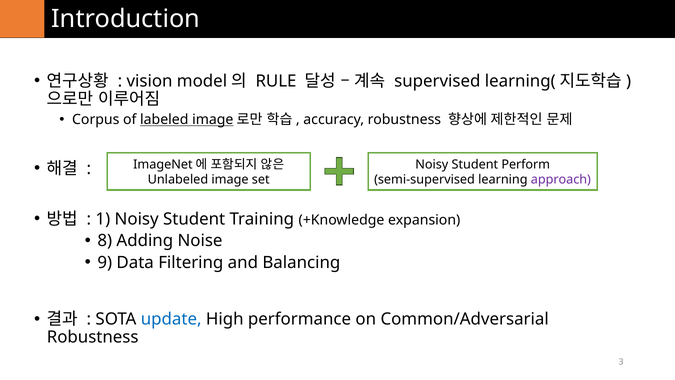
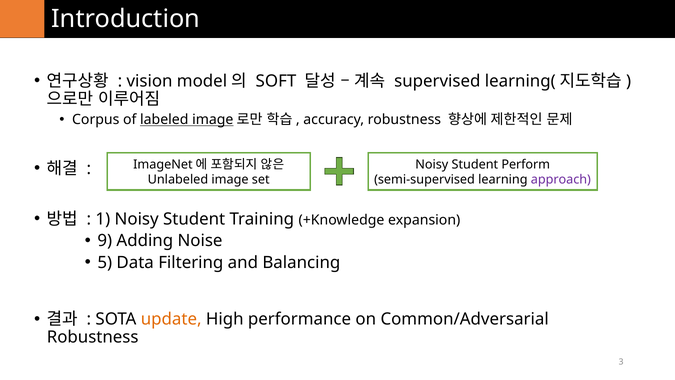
RULE: RULE -> SOFT
8: 8 -> 9
9: 9 -> 5
update colour: blue -> orange
